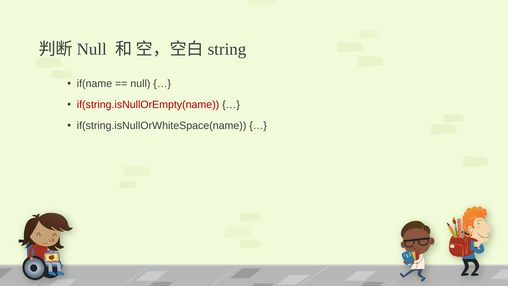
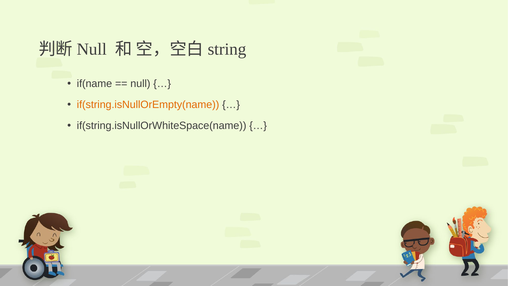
if(string.isNullOrEmpty(name colour: red -> orange
